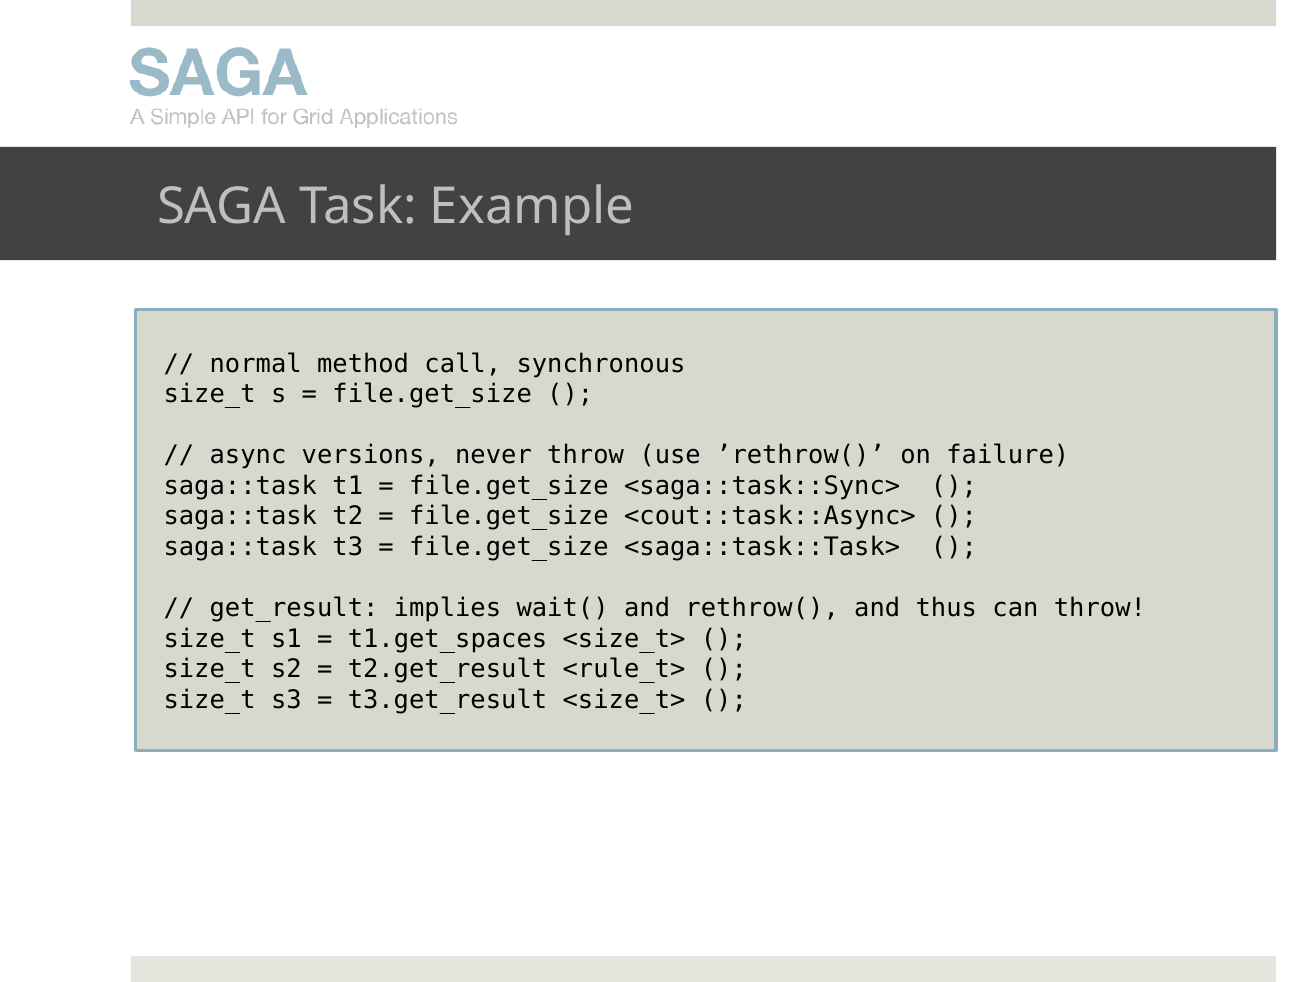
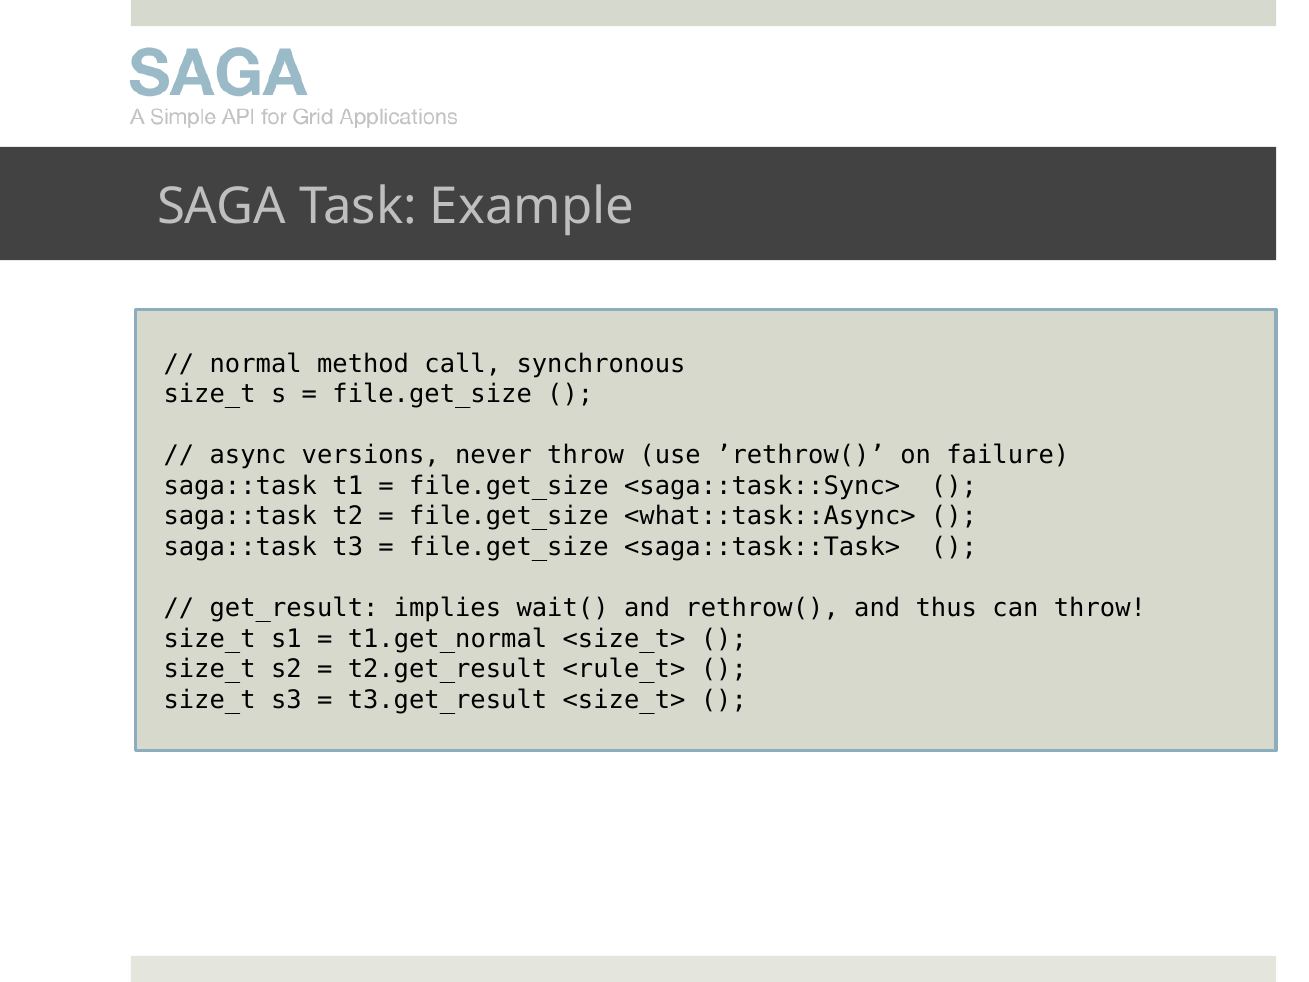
<cout::task::Async>: <cout::task::Async> -> <what::task::Async>
t1.get_spaces: t1.get_spaces -> t1.get_normal
